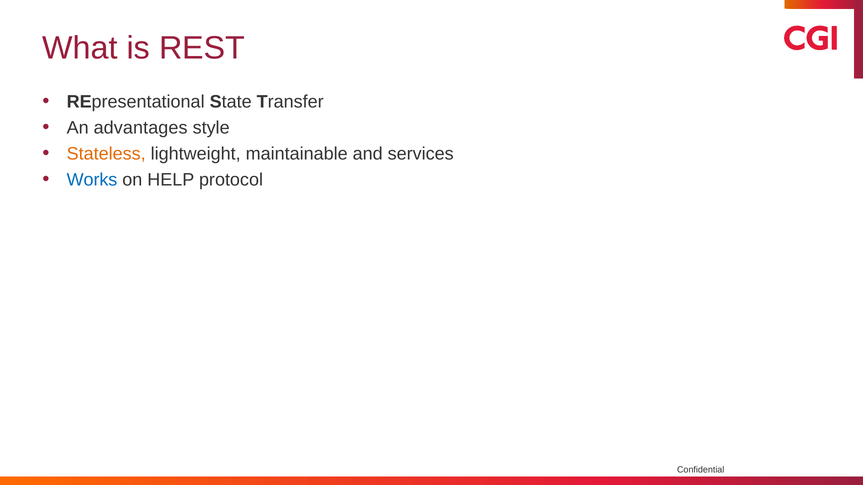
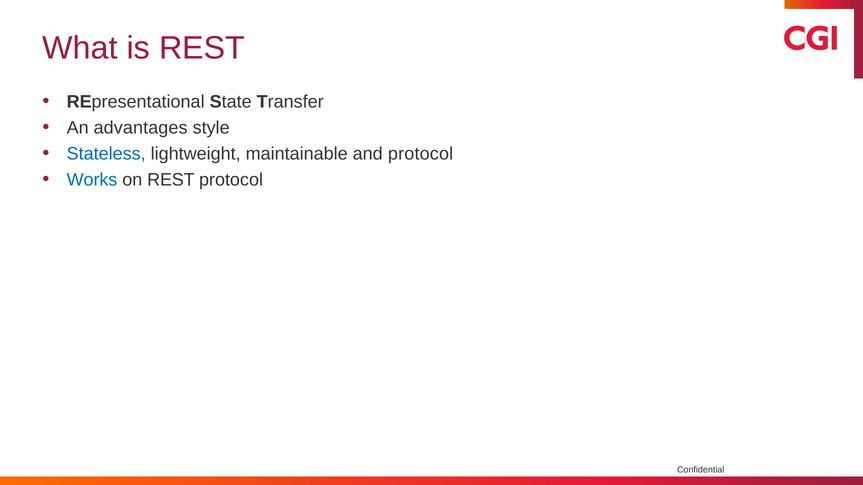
Stateless colour: orange -> blue
and services: services -> protocol
on HELP: HELP -> REST
